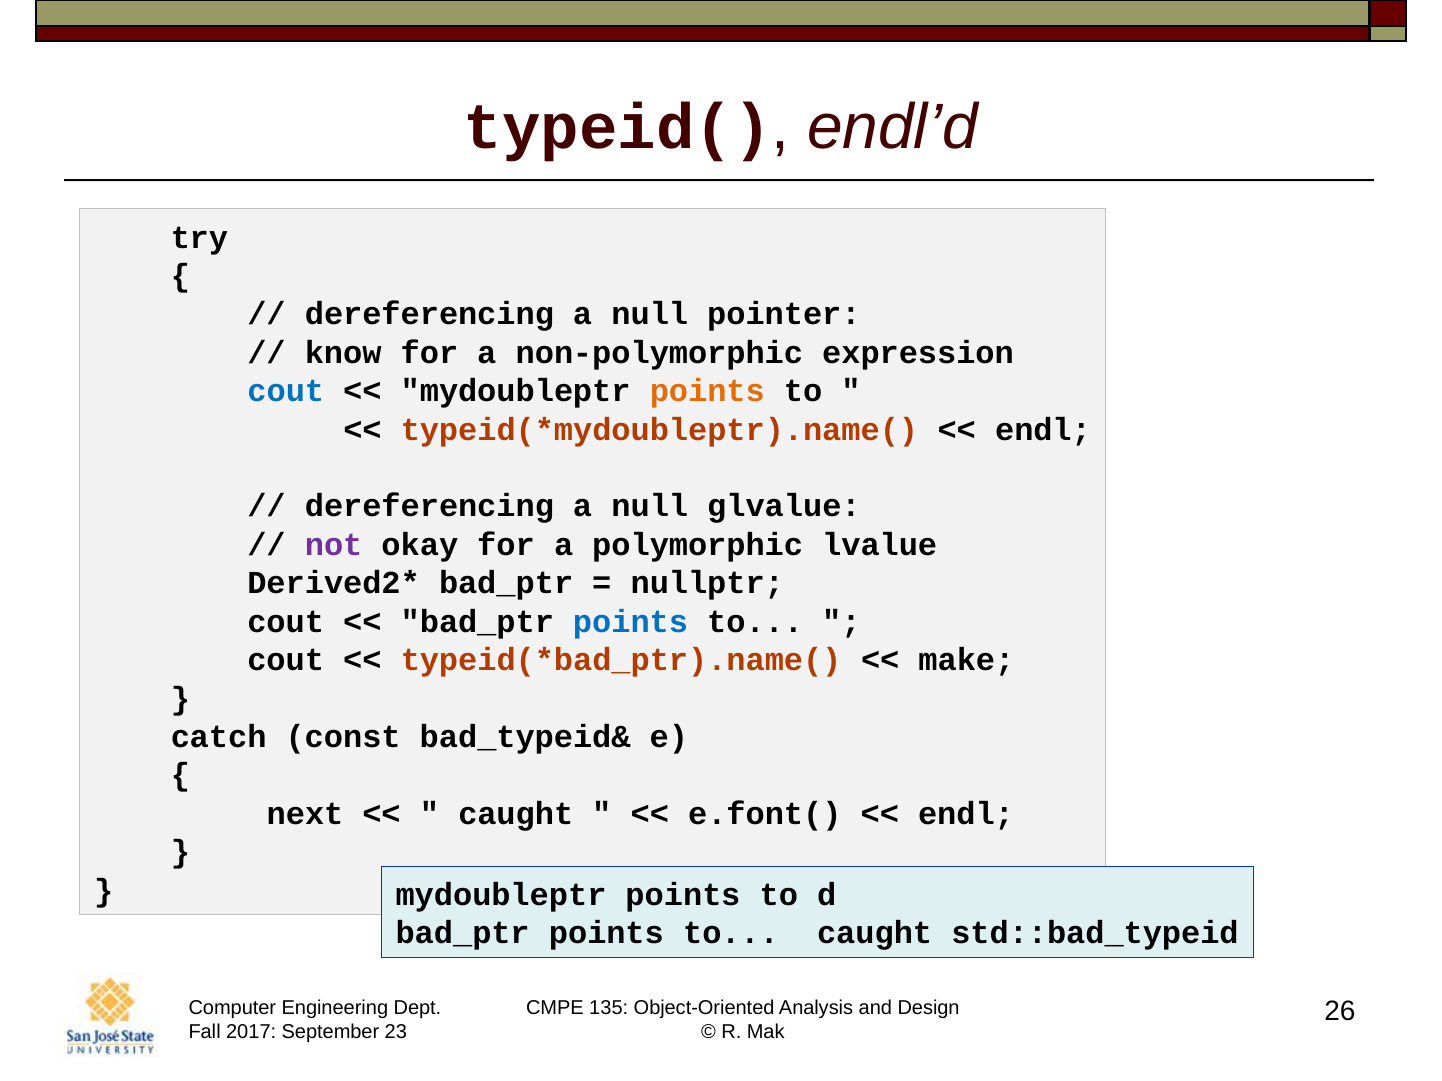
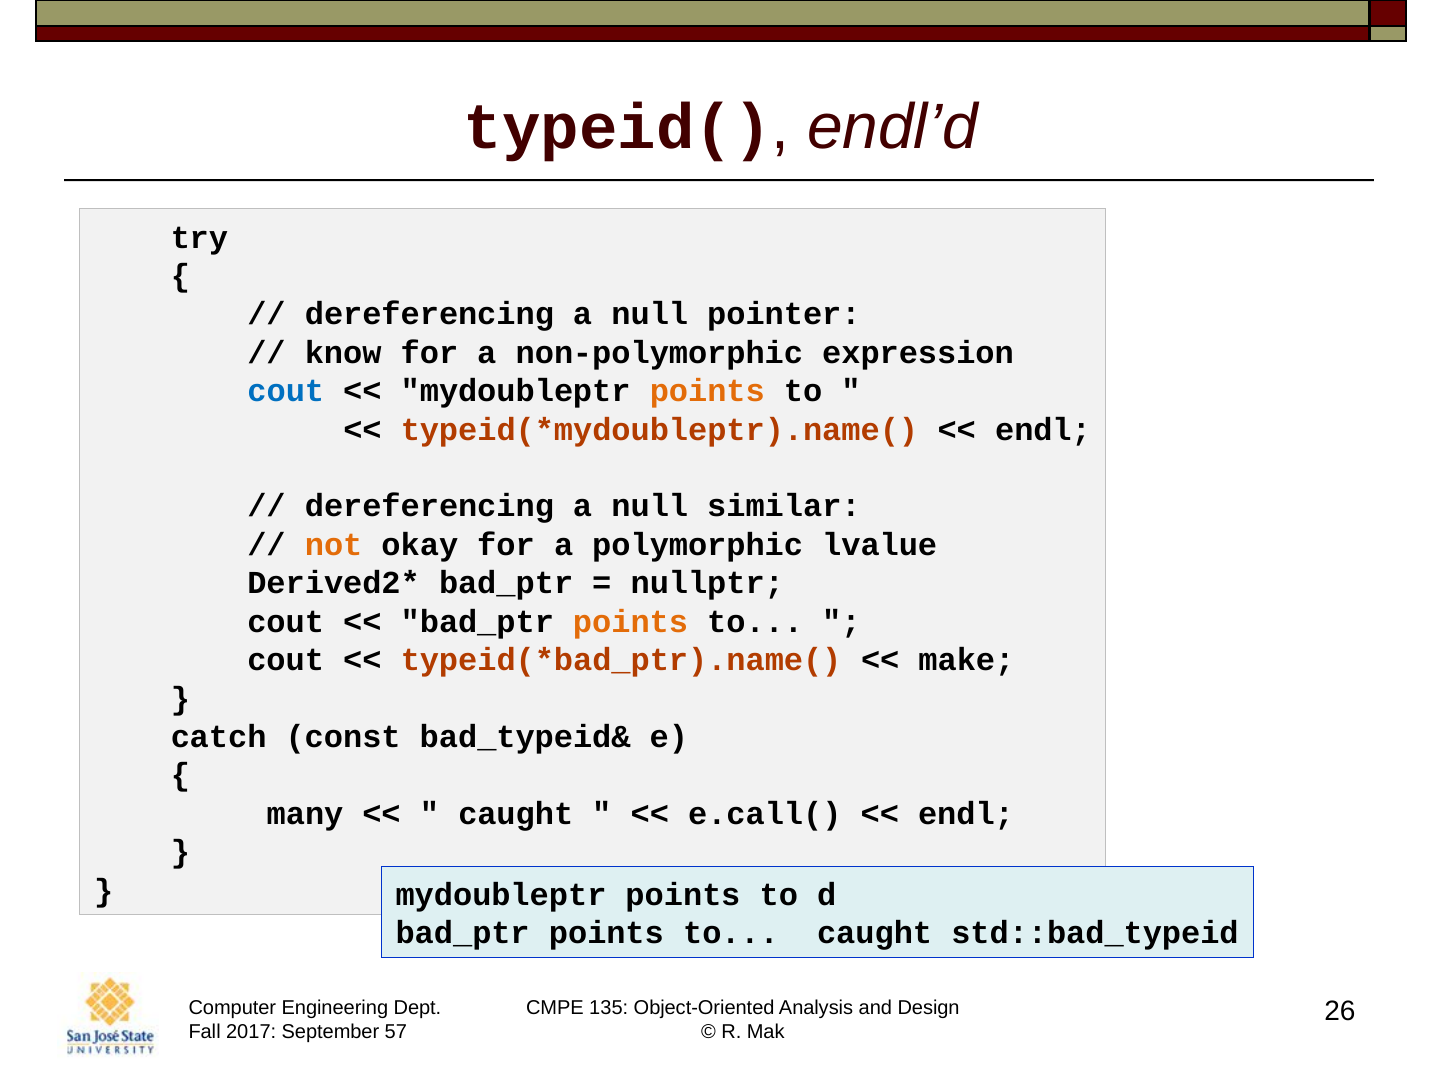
glvalue: glvalue -> similar
not colour: purple -> orange
points at (631, 622) colour: blue -> orange
next: next -> many
e.font(: e.font( -> e.call(
23: 23 -> 57
